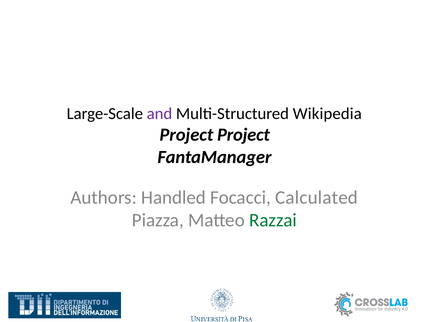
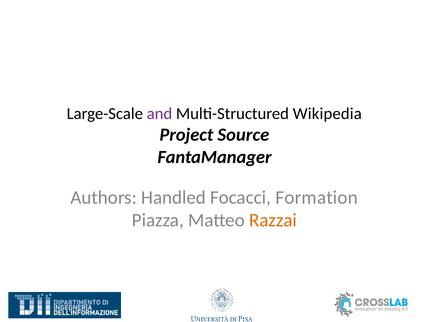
Project Project: Project -> Source
Calculated: Calculated -> Formation
Razzai colour: green -> orange
